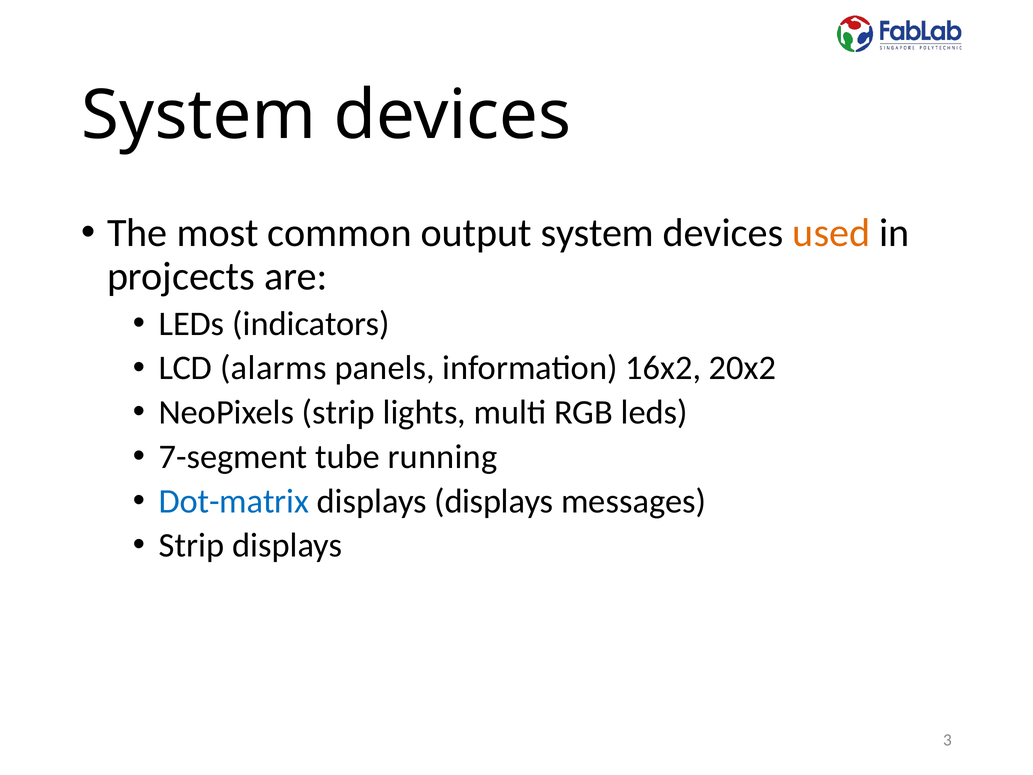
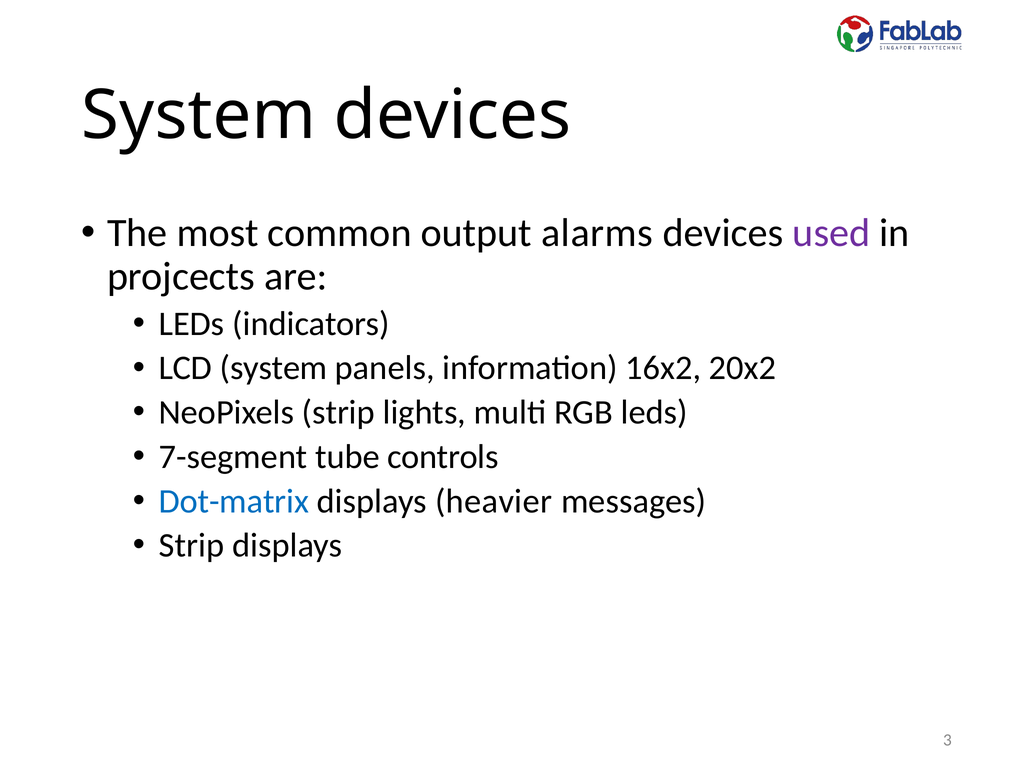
output system: system -> alarms
used colour: orange -> purple
LCD alarms: alarms -> system
running: running -> controls
displays displays: displays -> heavier
